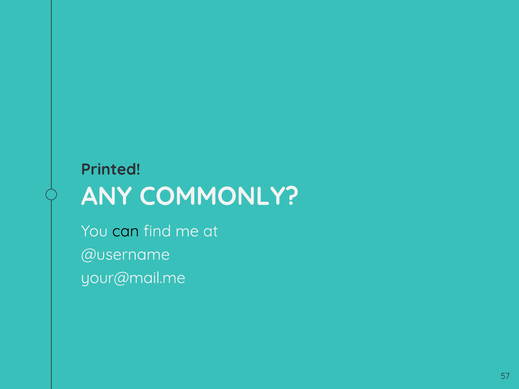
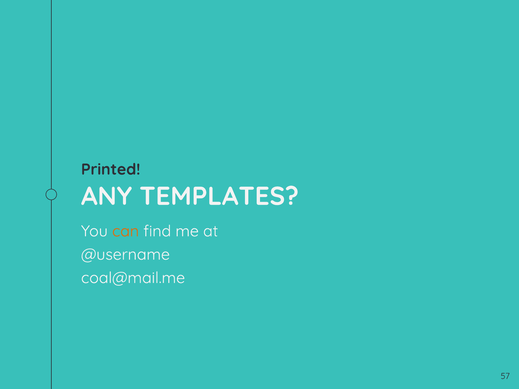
COMMONLY: COMMONLY -> TEMPLATES
can colour: black -> orange
your@mail.me: your@mail.me -> coal@mail.me
